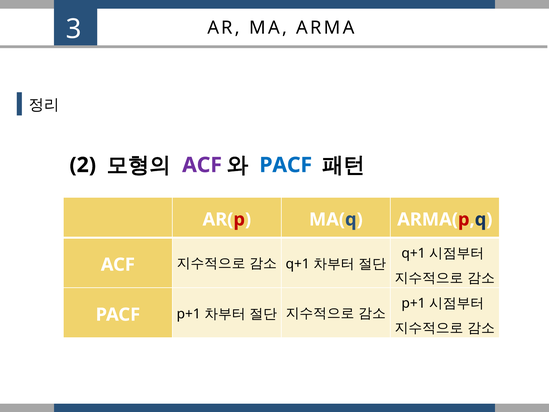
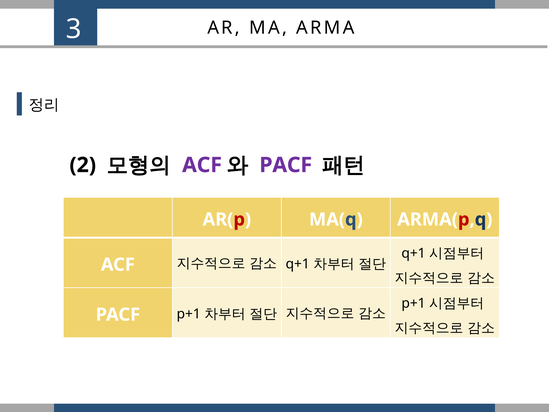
PACF at (286, 165) colour: blue -> purple
